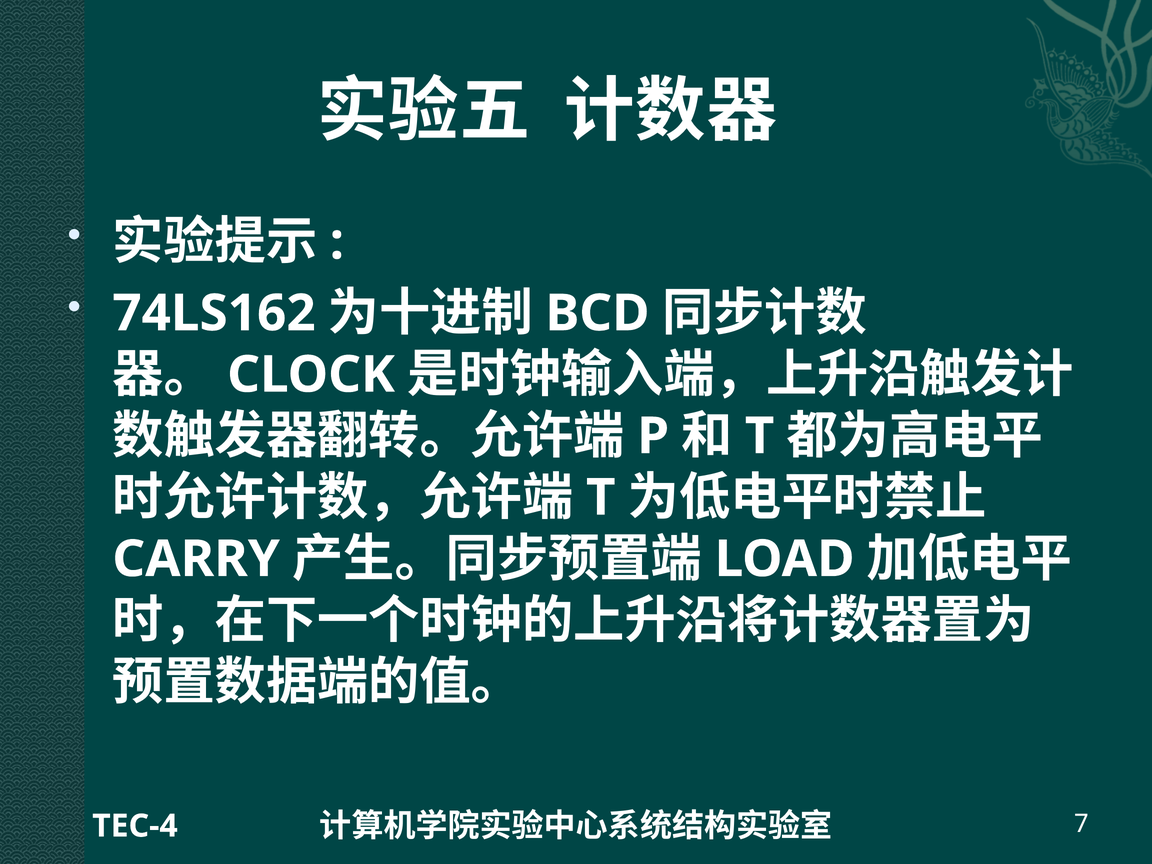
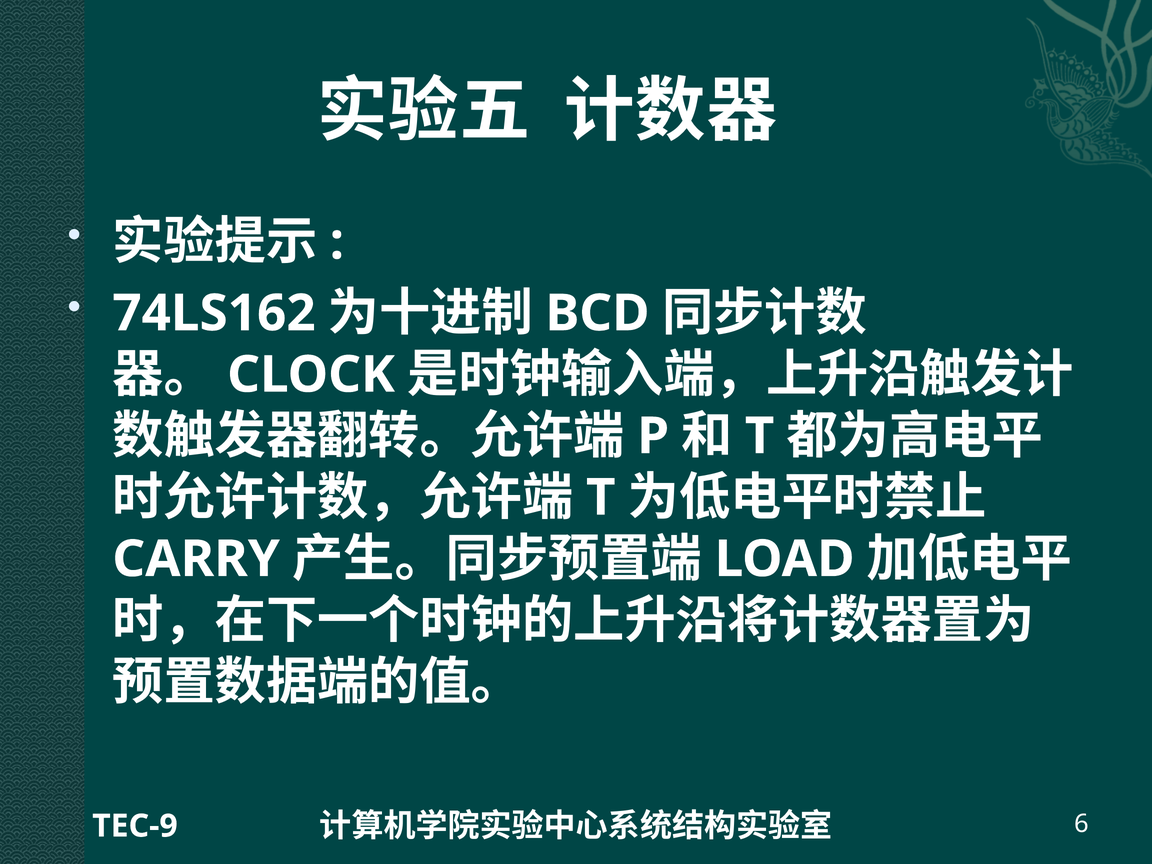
TEC-4: TEC-4 -> TEC-9
7: 7 -> 6
